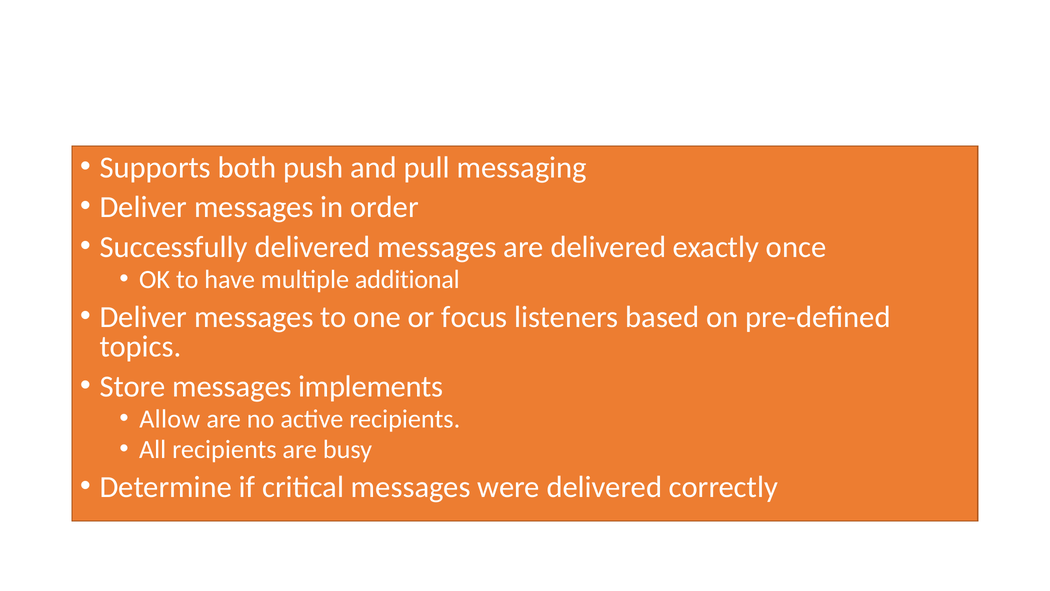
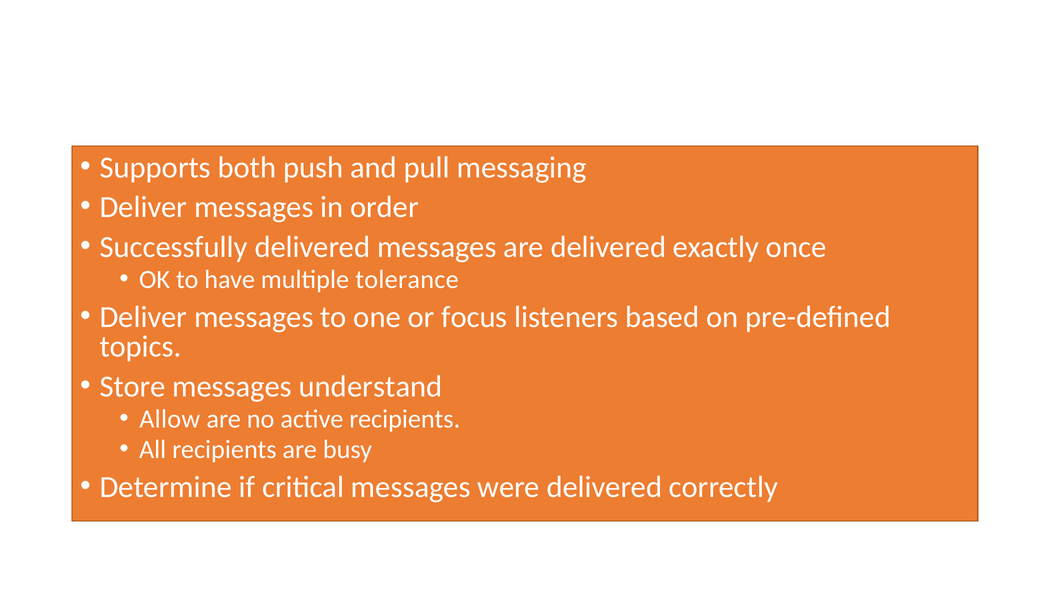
additional: additional -> tolerance
implements: implements -> understand
